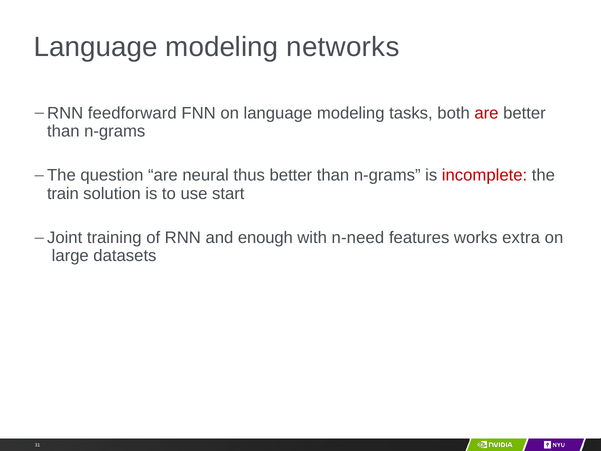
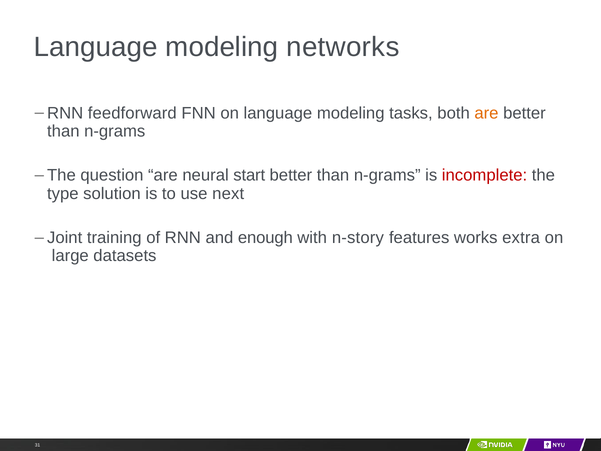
are at (486, 113) colour: red -> orange
thus: thus -> start
train: train -> type
start: start -> next
n-need: n-need -> n-story
